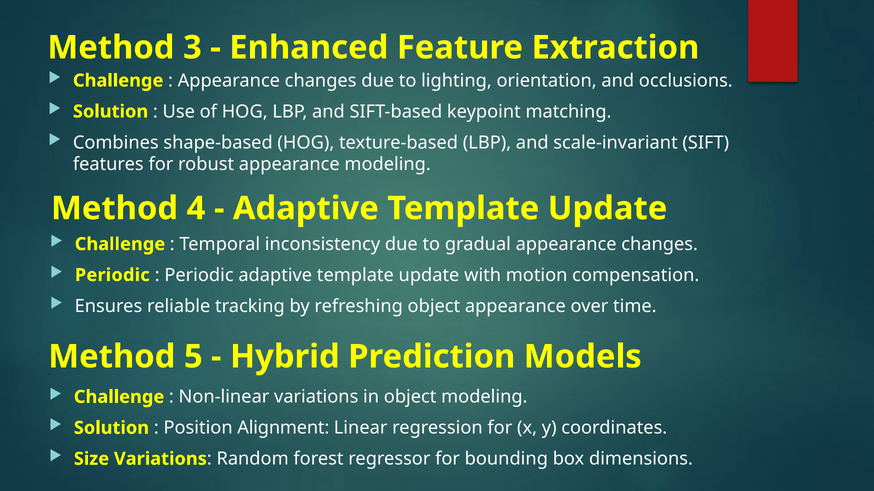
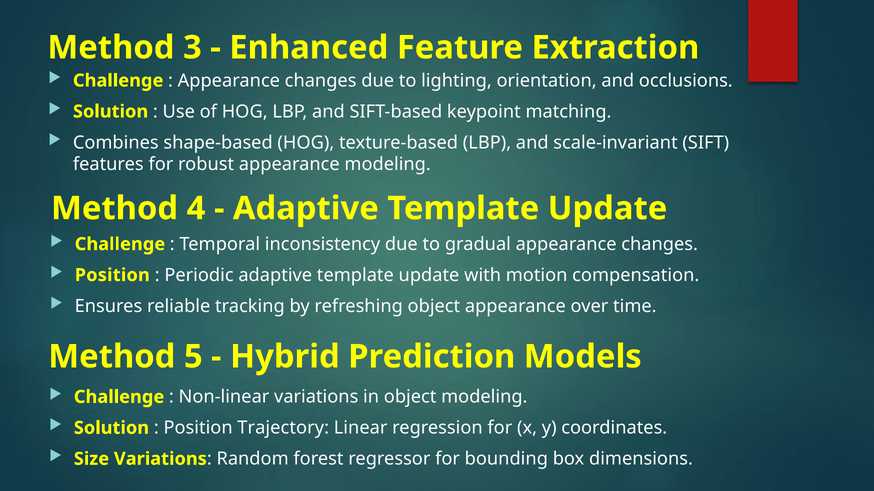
Periodic at (112, 275): Periodic -> Position
Alignment: Alignment -> Trajectory
